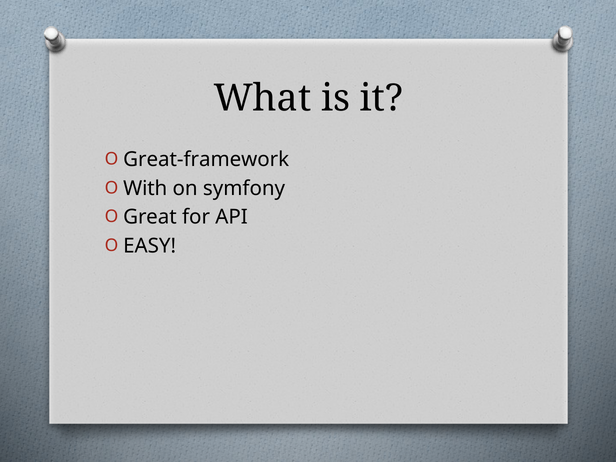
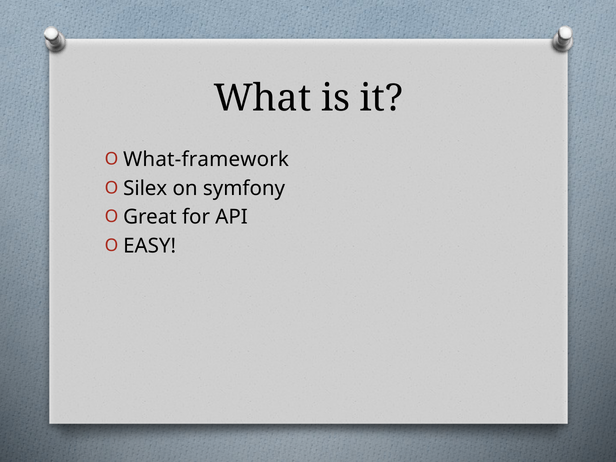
Great-framework: Great-framework -> What-framework
With: With -> Silex
